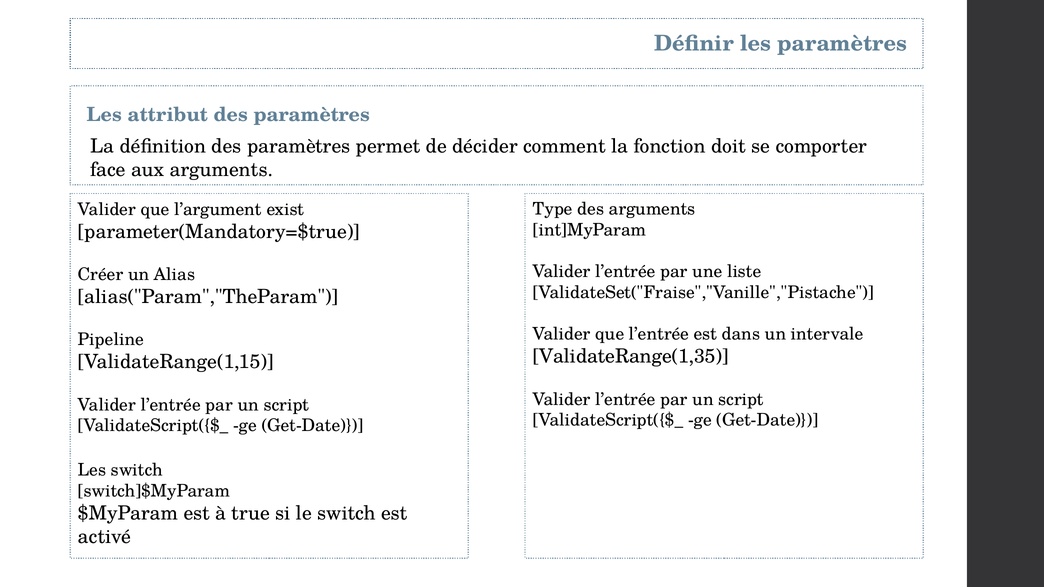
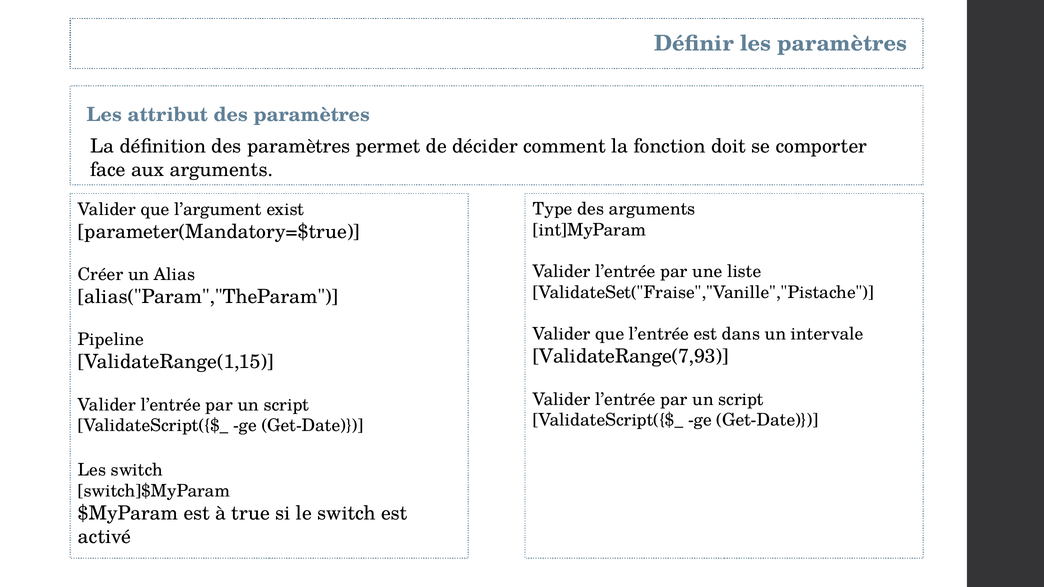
ValidateRange(1,35: ValidateRange(1,35 -> ValidateRange(7,93
